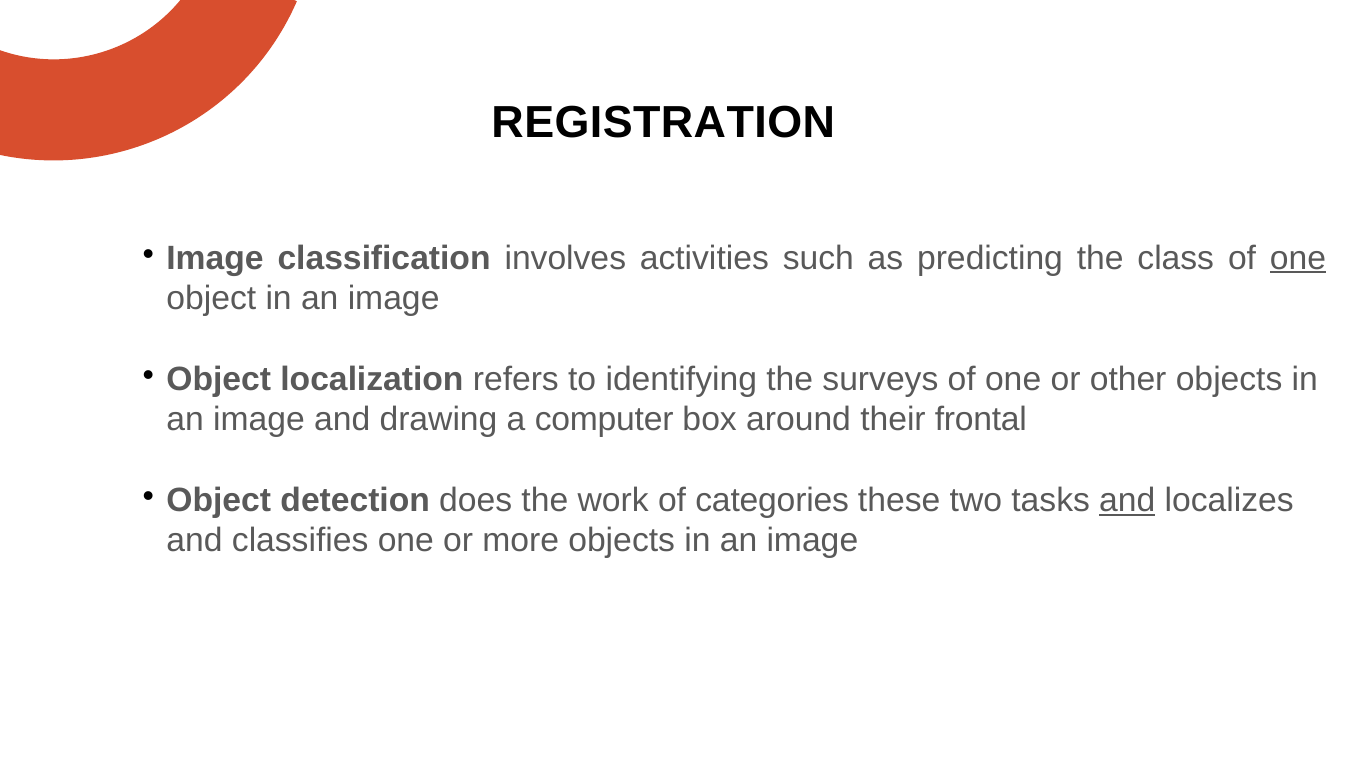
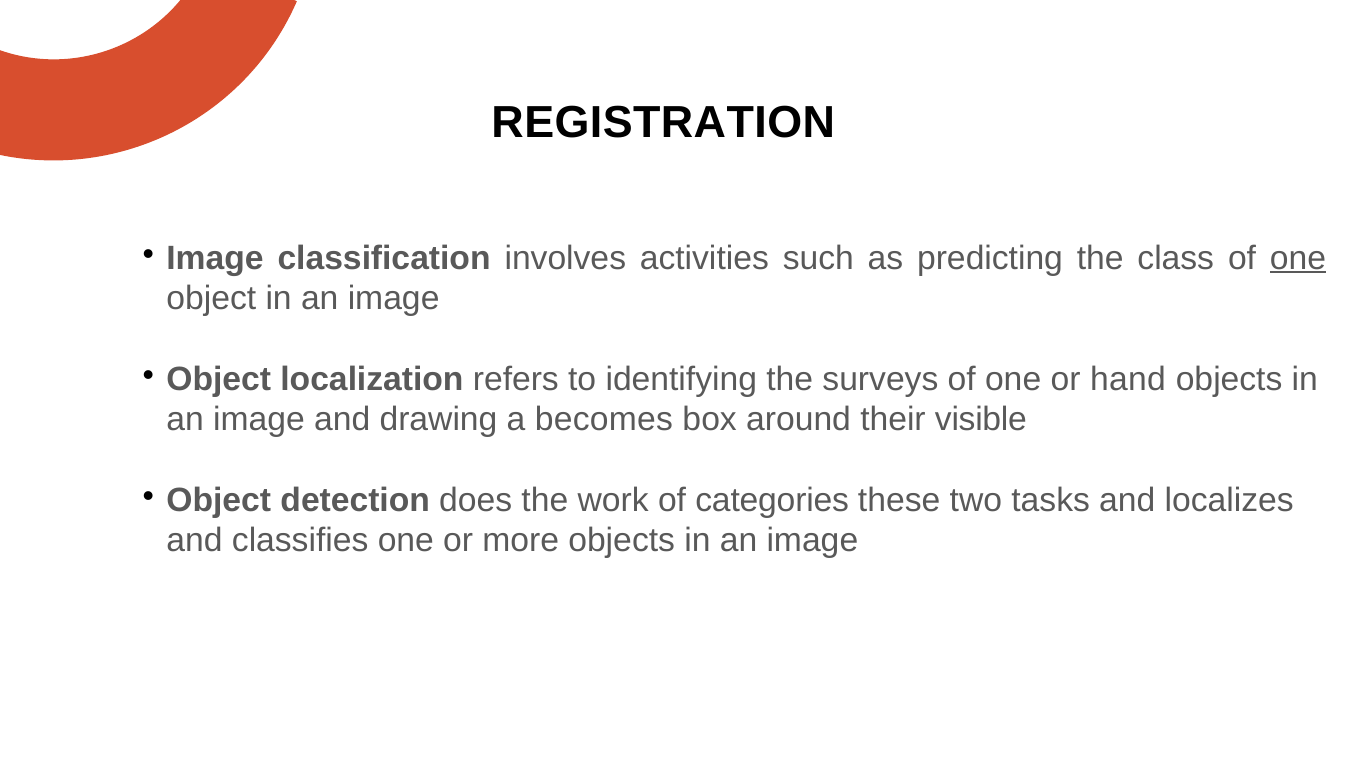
other: other -> hand
computer: computer -> becomes
frontal: frontal -> visible
and at (1127, 500) underline: present -> none
